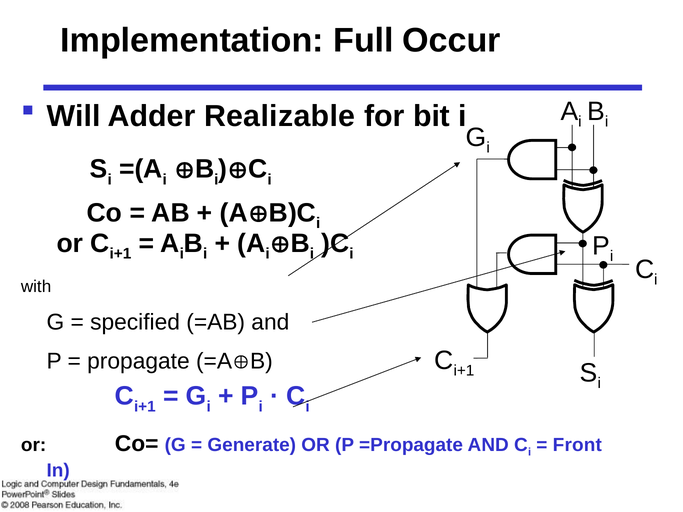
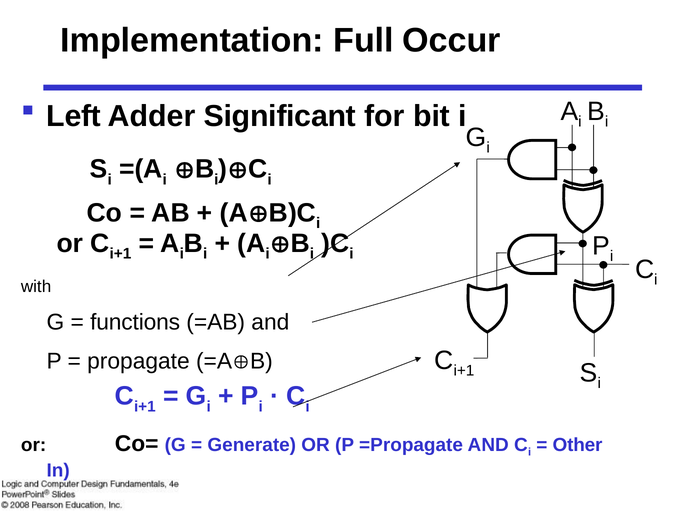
Will: Will -> Left
Realizable: Realizable -> Significant
specified: specified -> functions
Front: Front -> Other
